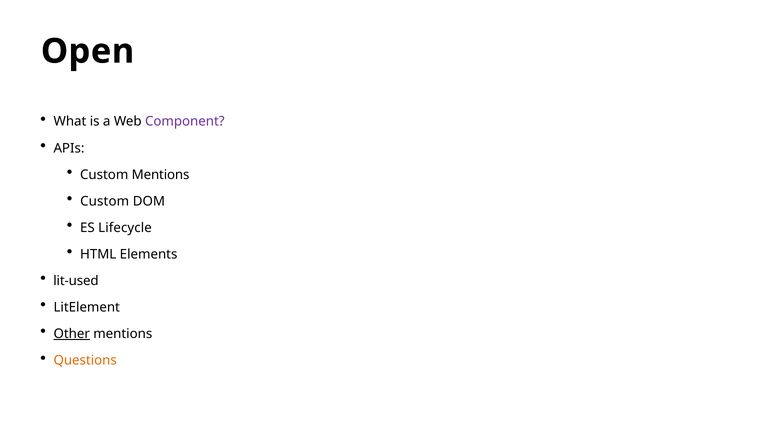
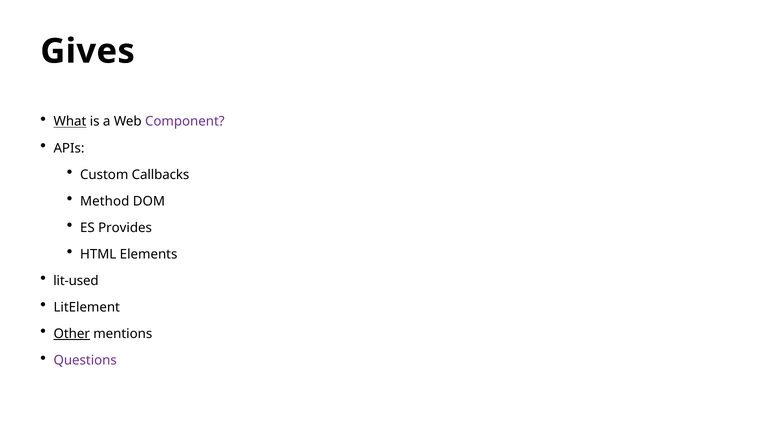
Open: Open -> Gives
What underline: none -> present
Custom Mentions: Mentions -> Callbacks
Custom at (105, 201): Custom -> Method
Lifecycle: Lifecycle -> Provides
Questions colour: orange -> purple
